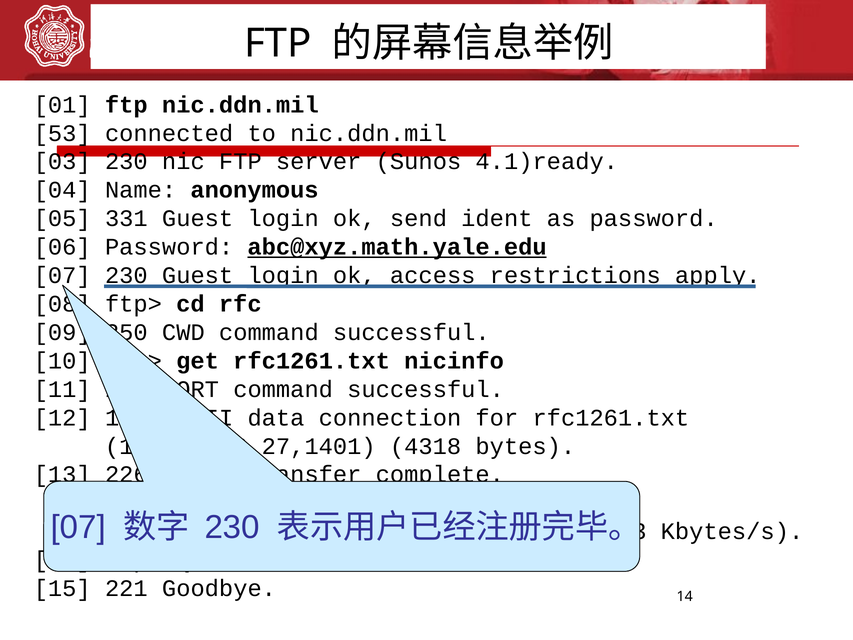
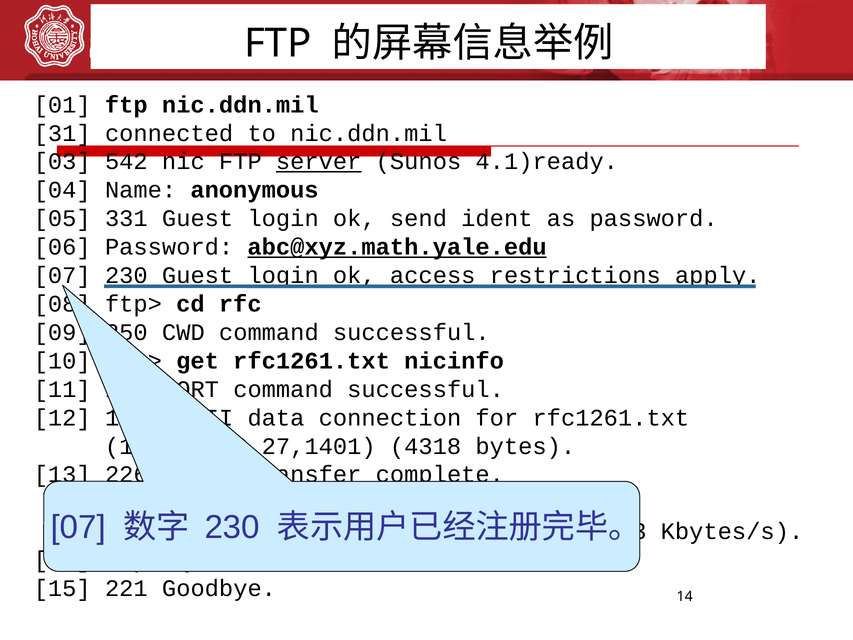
53: 53 -> 31
03 230: 230 -> 542
server underline: none -> present
